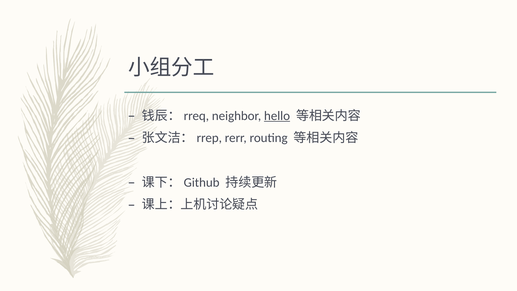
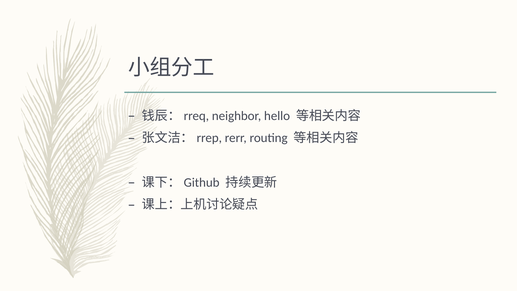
hello underline: present -> none
